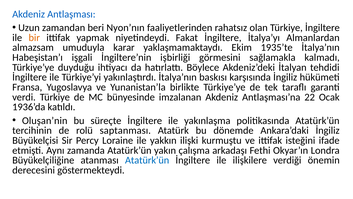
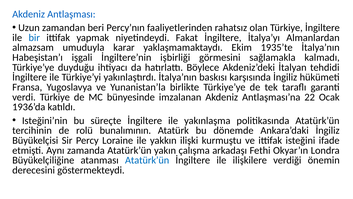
Nyon’nın: Nyon’nın -> Percy’nın
bir colour: orange -> blue
Oluşan’nin: Oluşan’nin -> Isteğini’nin
saptanması: saptanması -> bunalımının
